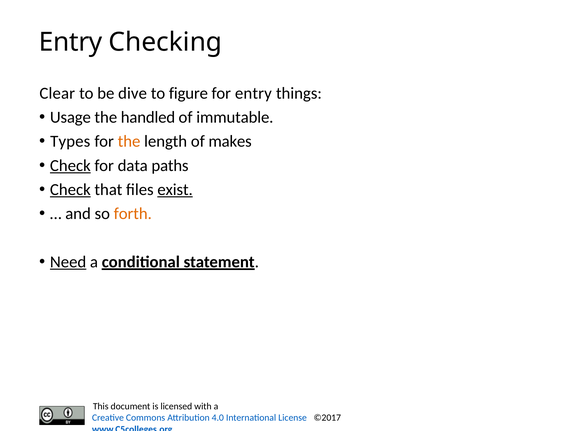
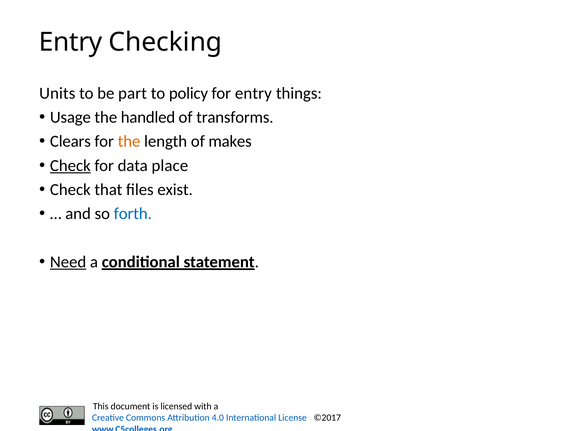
Clear: Clear -> Units
dive: dive -> part
figure: figure -> policy
immutable: immutable -> transforms
Types: Types -> Clears
paths: paths -> place
Check at (70, 189) underline: present -> none
exist underline: present -> none
forth colour: orange -> blue
